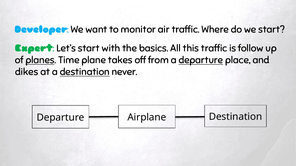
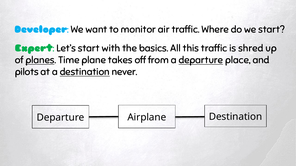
follow: follow -> shred
dikes: dikes -> pilots
